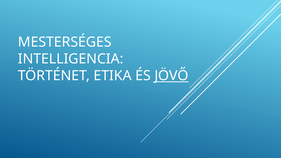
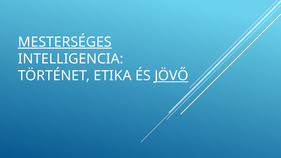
MESTERSÉGES underline: none -> present
